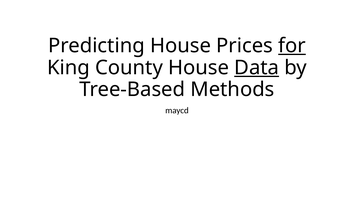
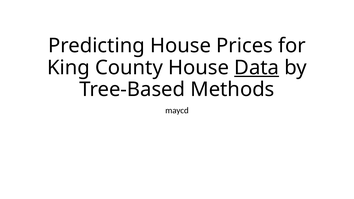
for underline: present -> none
